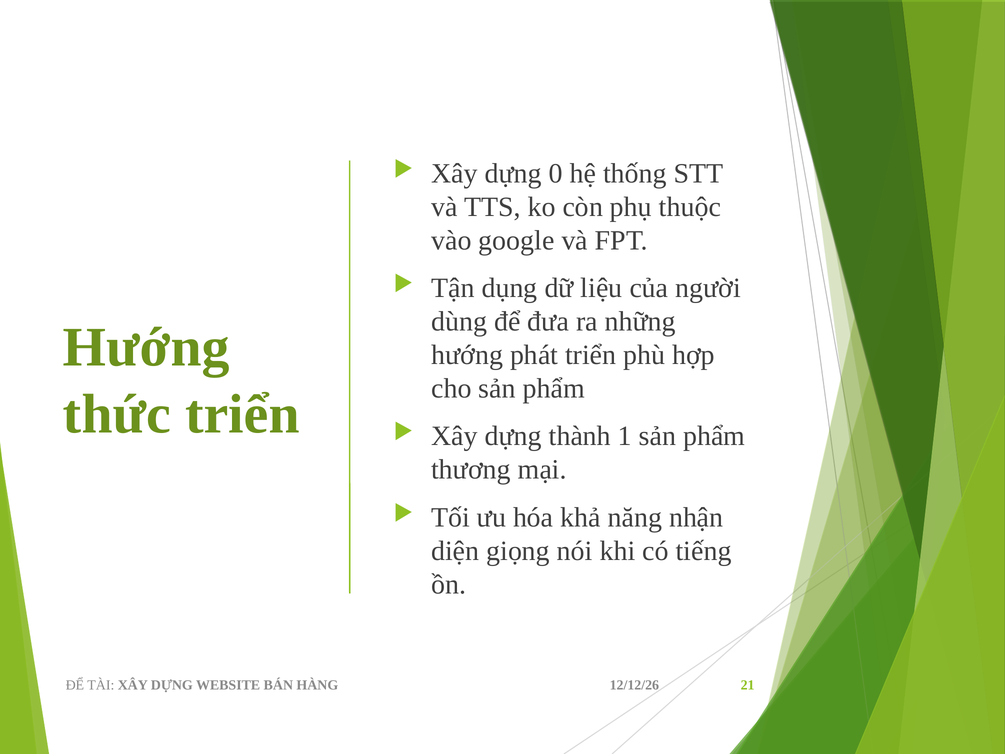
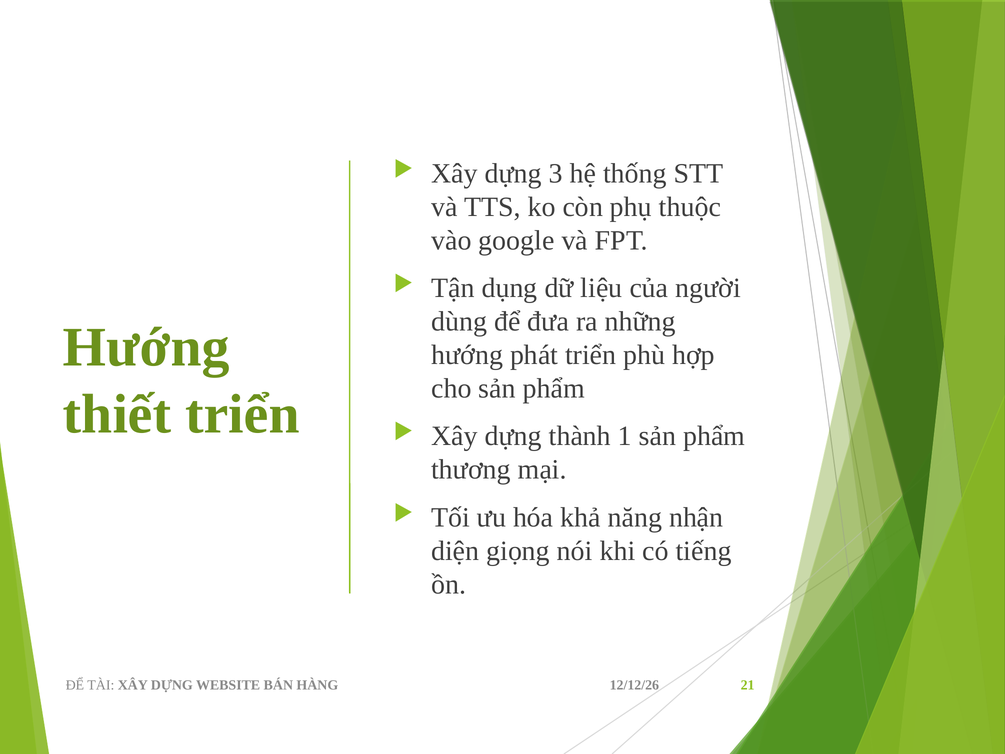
0: 0 -> 3
thức: thức -> thiết
